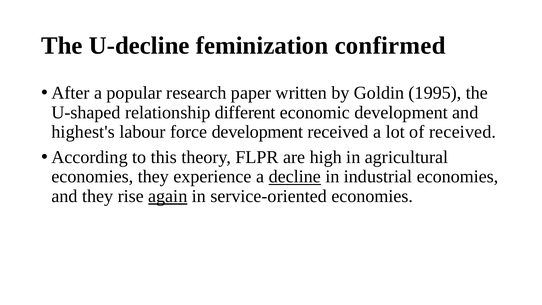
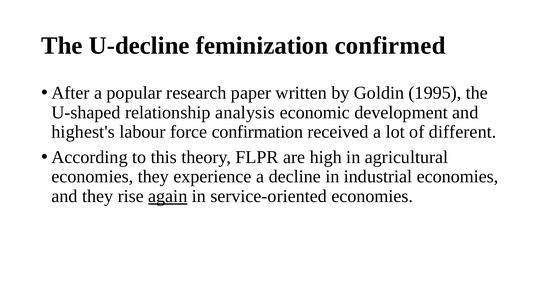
different: different -> analysis
force development: development -> confirmation
of received: received -> different
decline underline: present -> none
